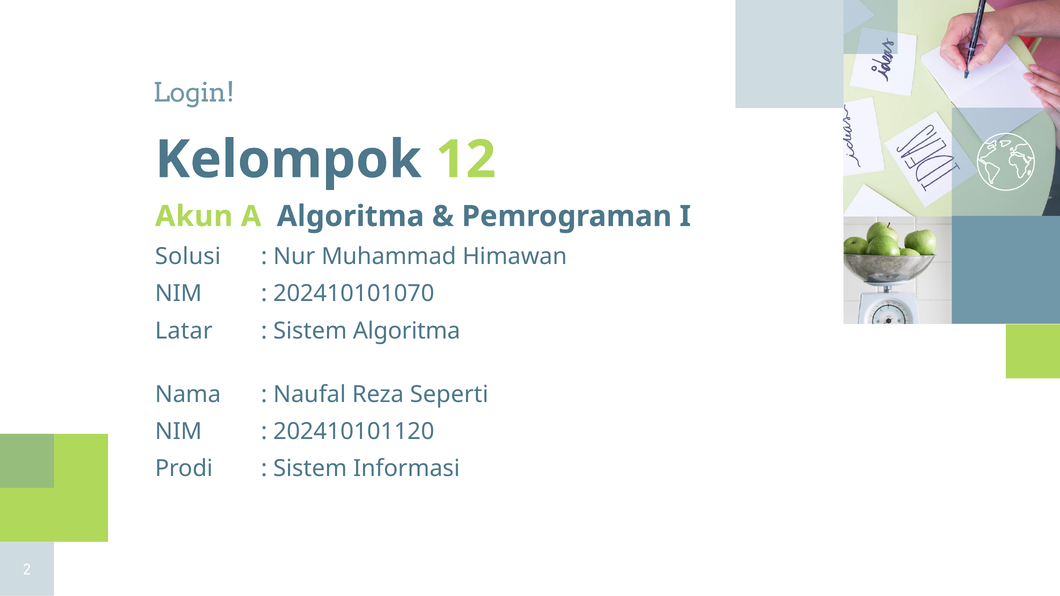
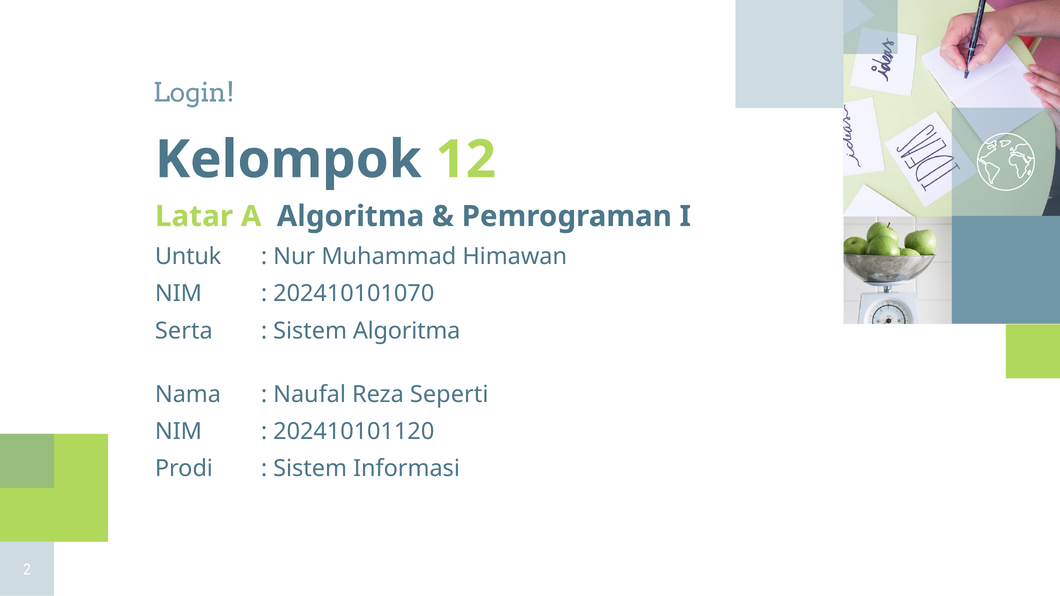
Akun: Akun -> Latar
Solusi: Solusi -> Untuk
Latar: Latar -> Serta
